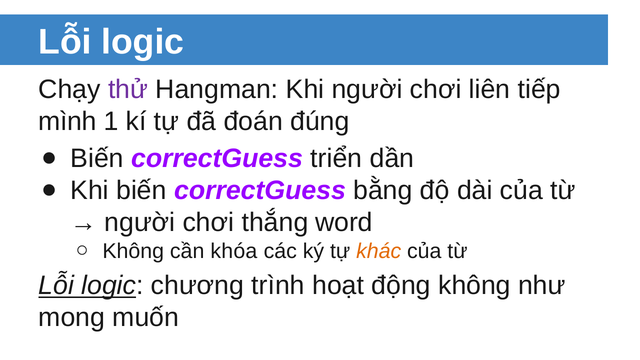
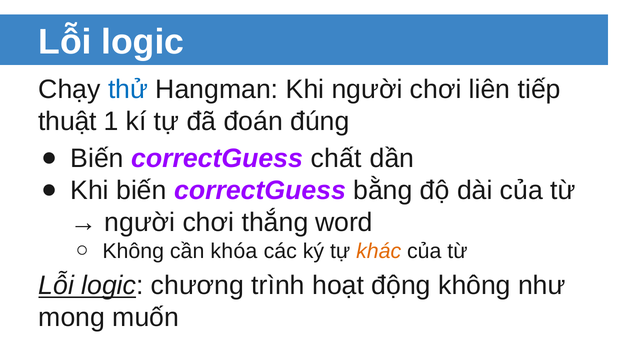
thử colour: purple -> blue
mình: mình -> thuật
triển: triển -> chất
